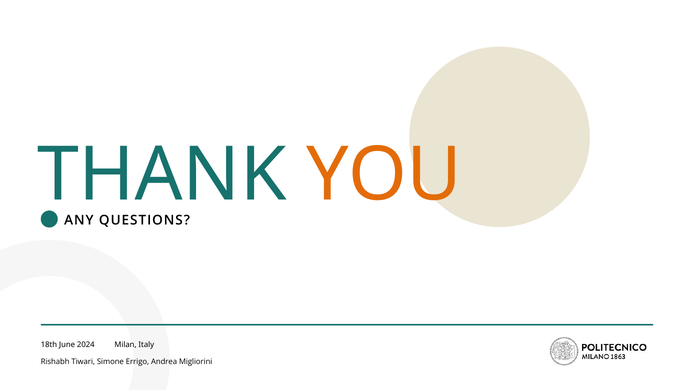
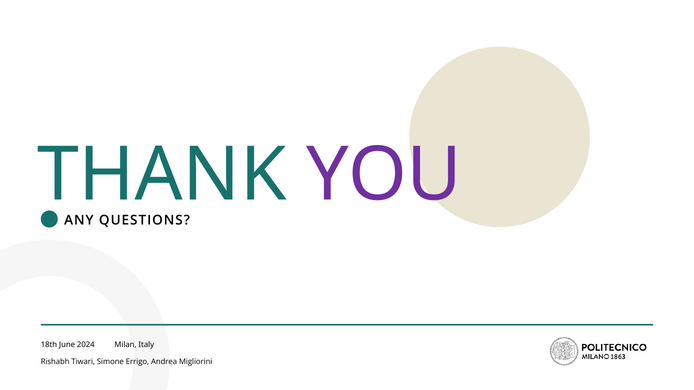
YOU colour: orange -> purple
